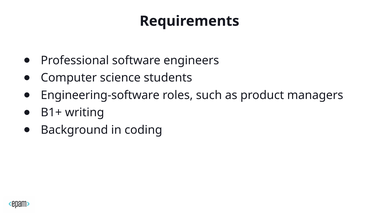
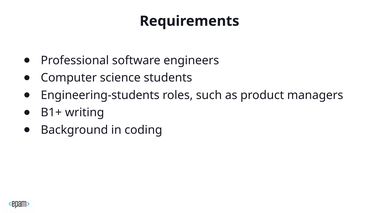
Engineering-software: Engineering-software -> Engineering-students
